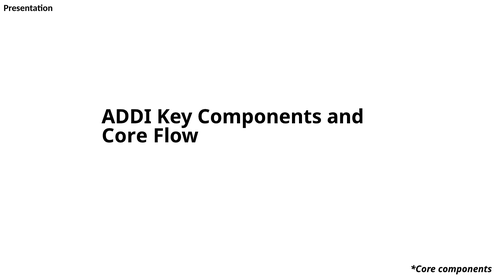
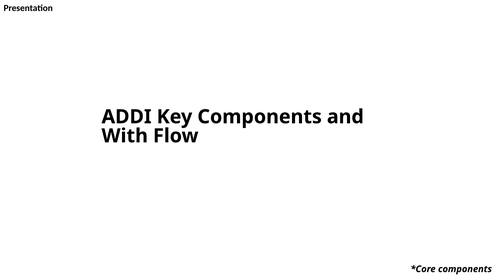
Core: Core -> With
